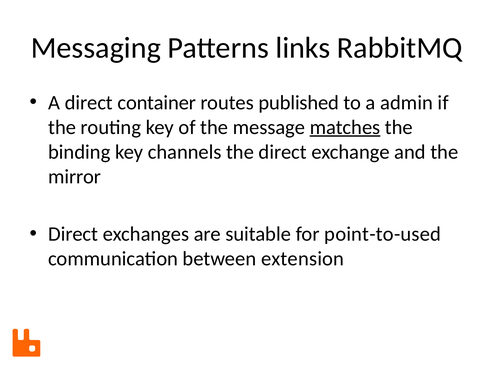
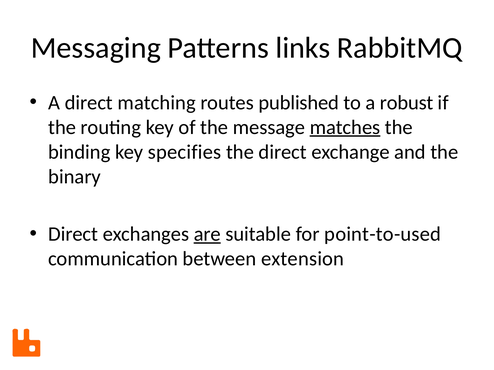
container: container -> matching
admin: admin -> robust
channels: channels -> specifies
mirror: mirror -> binary
are underline: none -> present
